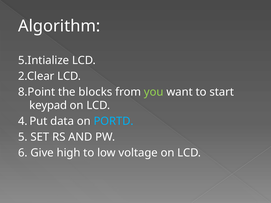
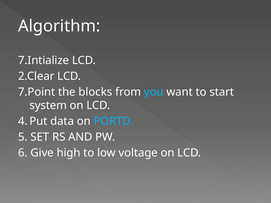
5.Intialize: 5.Intialize -> 7.Intialize
8.Point: 8.Point -> 7.Point
you colour: light green -> light blue
keypad: keypad -> system
